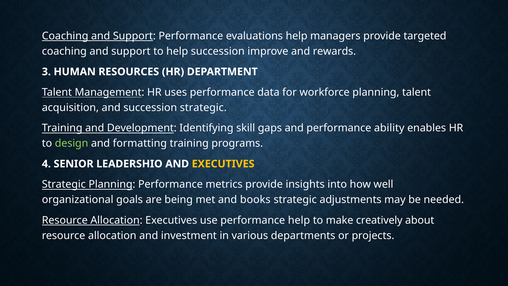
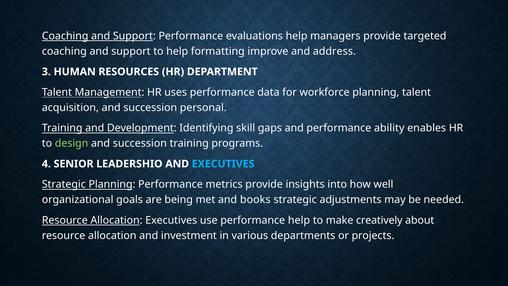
help succession: succession -> formatting
rewards: rewards -> address
succession strategic: strategic -> personal
formatting at (140, 143): formatting -> succession
EXECUTIVES at (223, 164) colour: yellow -> light blue
